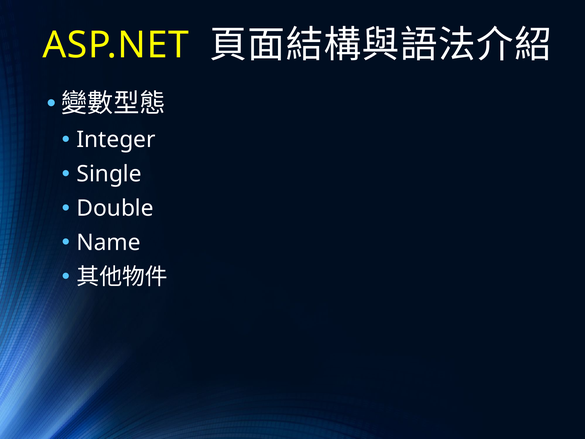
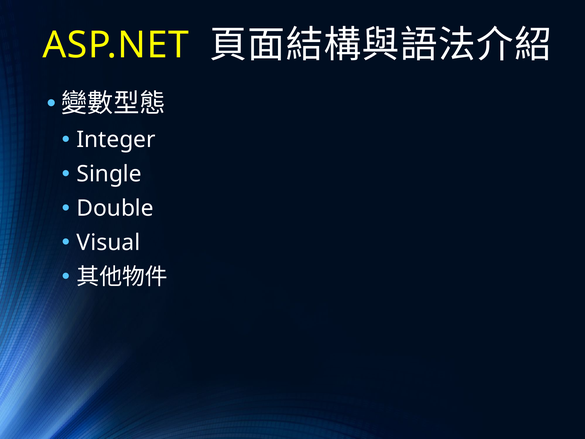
Name: Name -> Visual
